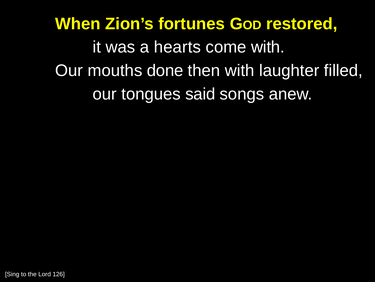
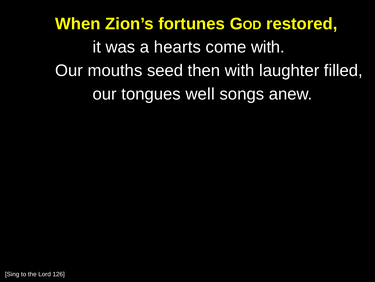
done: done -> seed
said: said -> well
